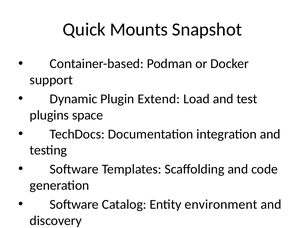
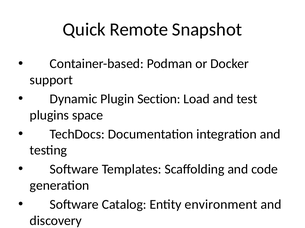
Mounts: Mounts -> Remote
Extend: Extend -> Section
